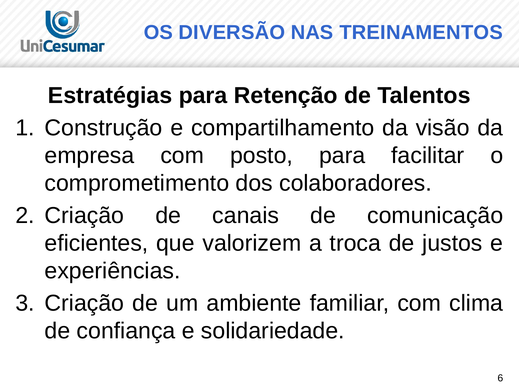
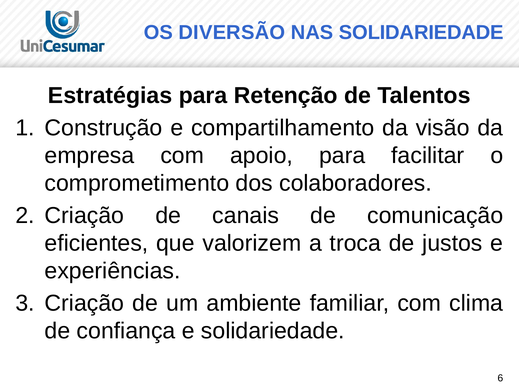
NAS TREINAMENTOS: TREINAMENTOS -> SOLIDARIEDADE
posto: posto -> apoio
